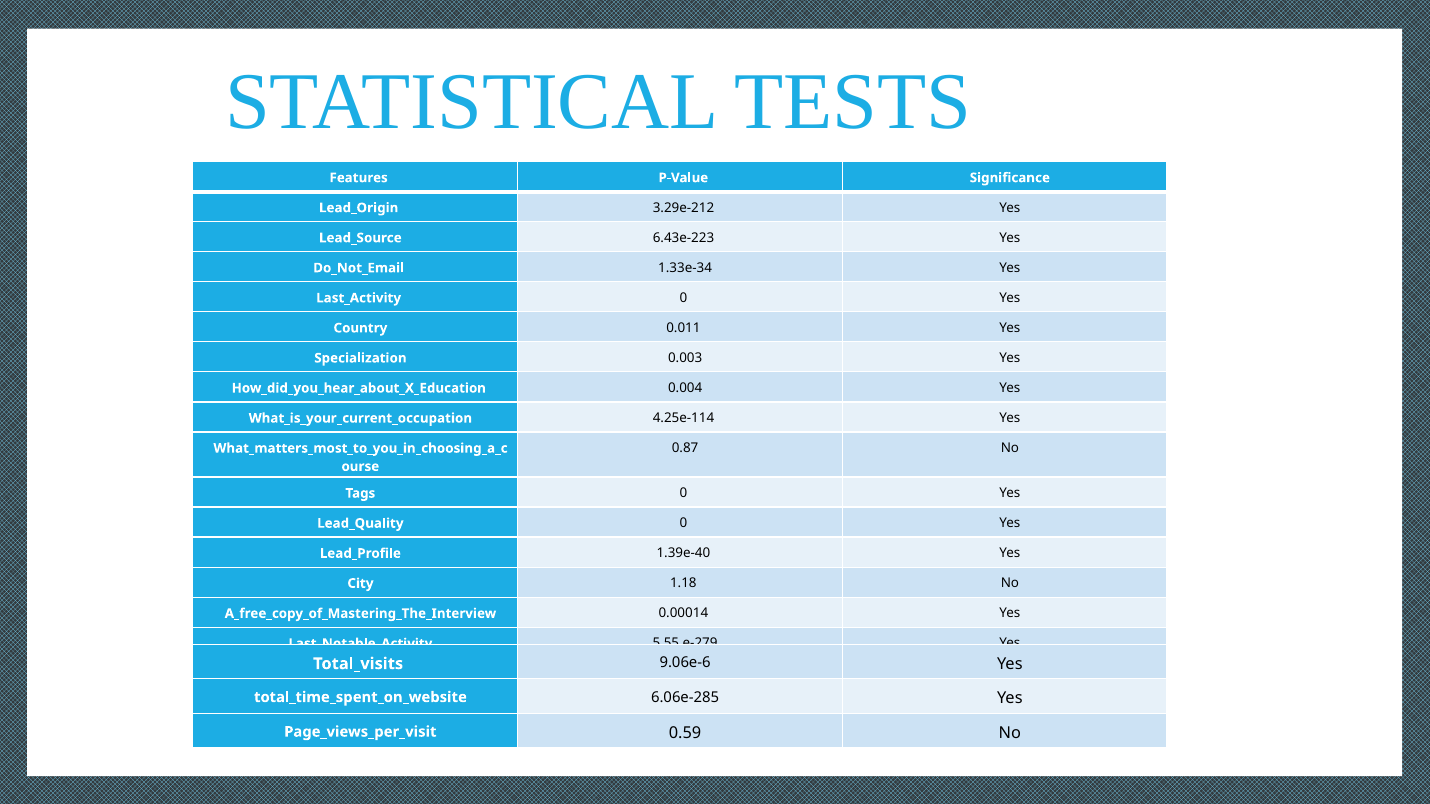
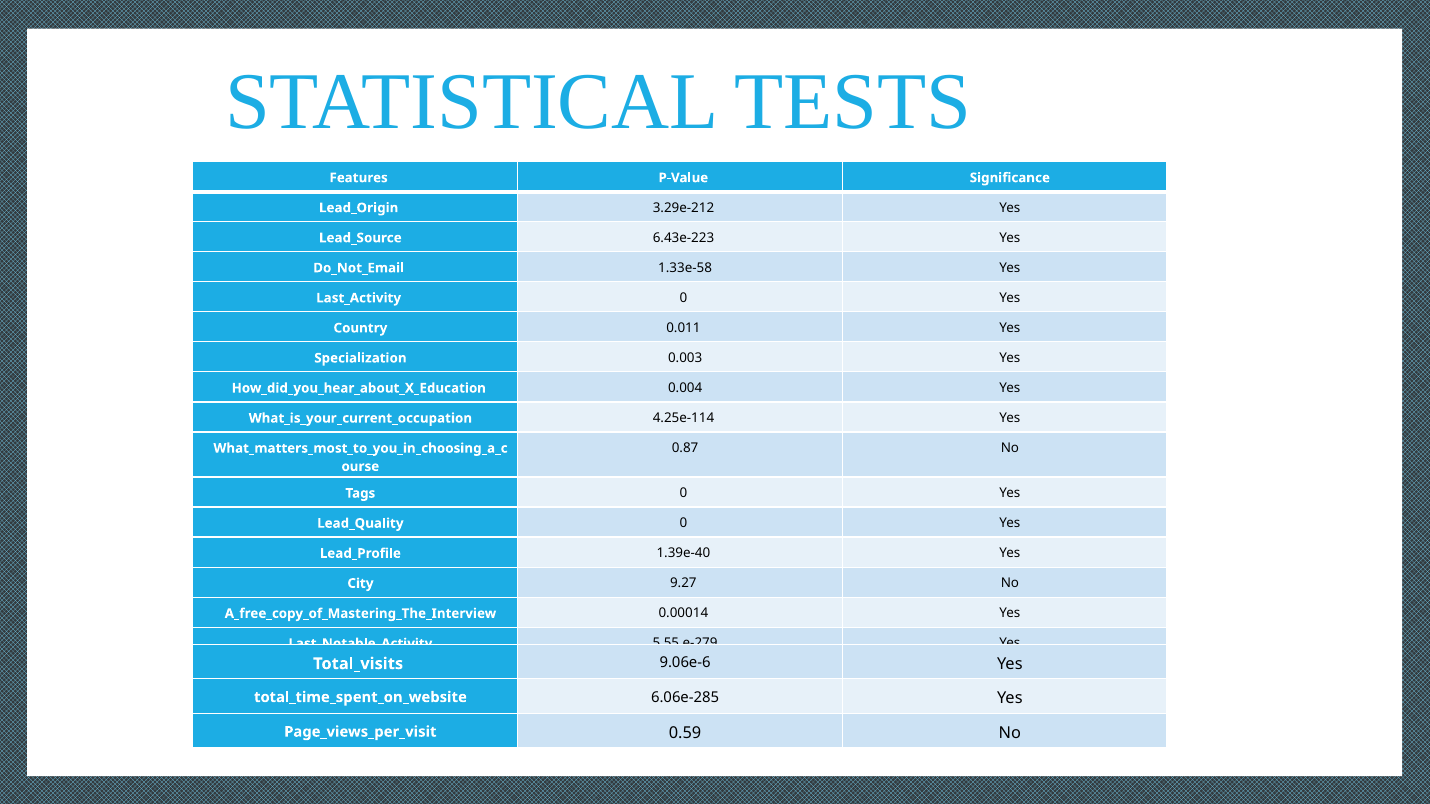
1.33e-34: 1.33e-34 -> 1.33e-58
1.18: 1.18 -> 9.27
